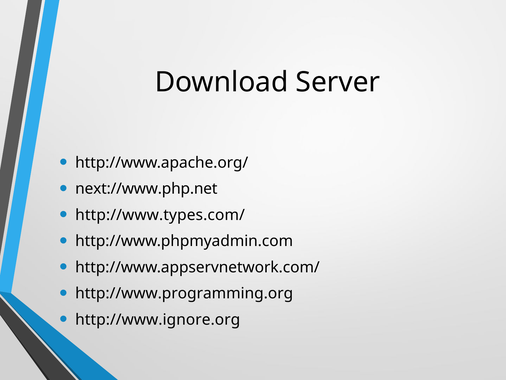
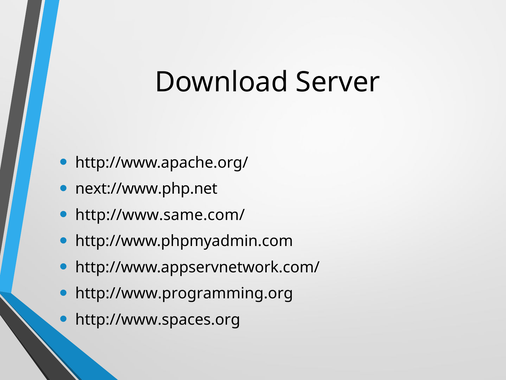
http://www.types.com/: http://www.types.com/ -> http://www.same.com/
http://www.ignore.org: http://www.ignore.org -> http://www.spaces.org
